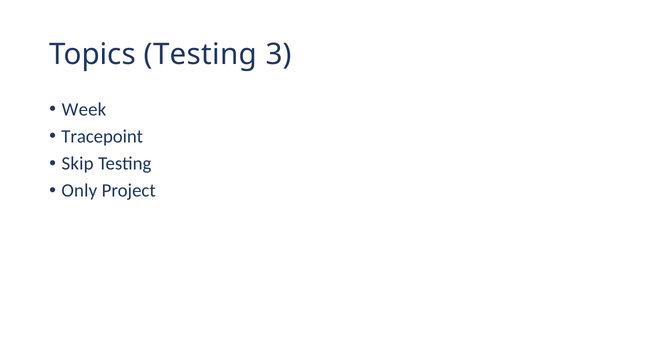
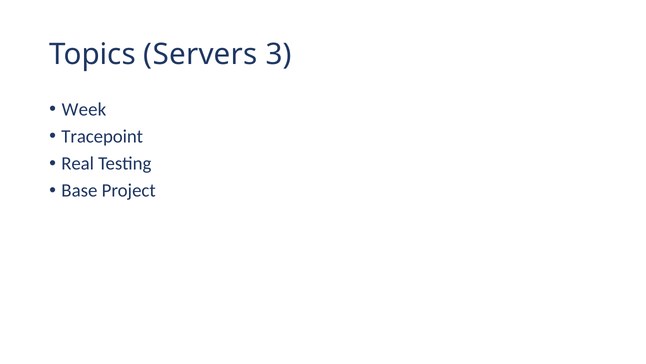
Topics Testing: Testing -> Servers
Skip: Skip -> Real
Only: Only -> Base
